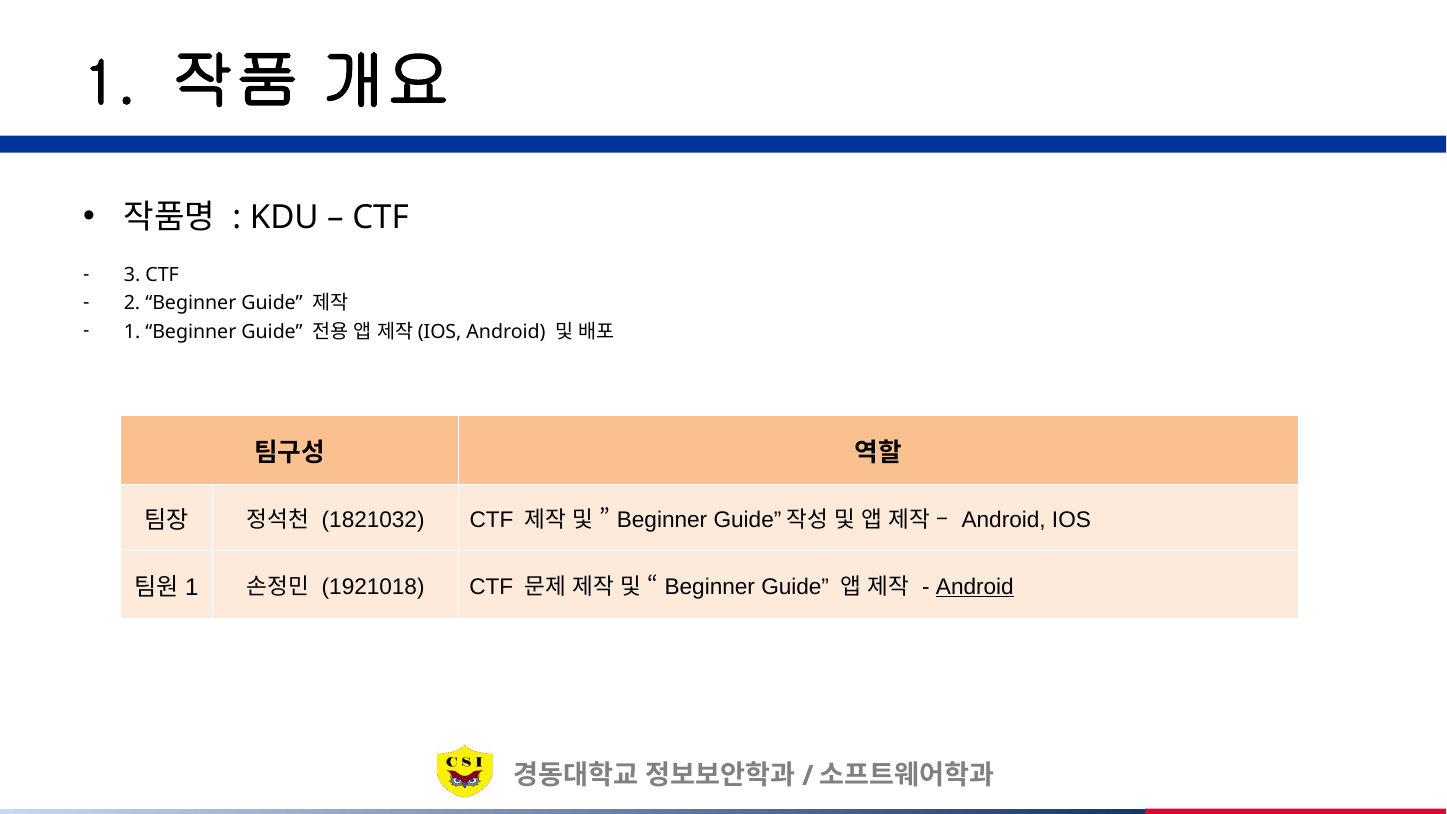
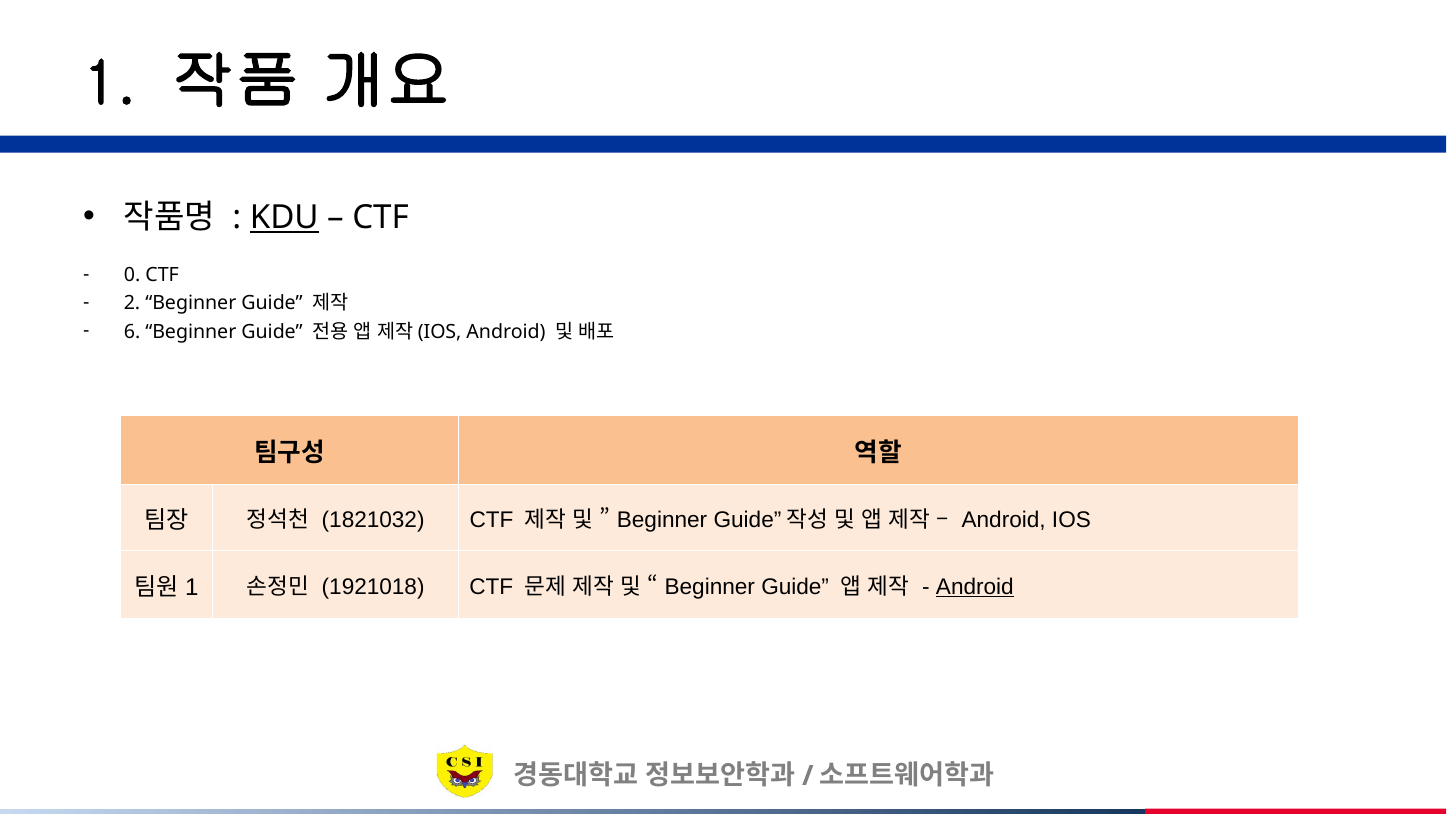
KDU underline: none -> present
3: 3 -> 0
1 at (132, 332): 1 -> 6
